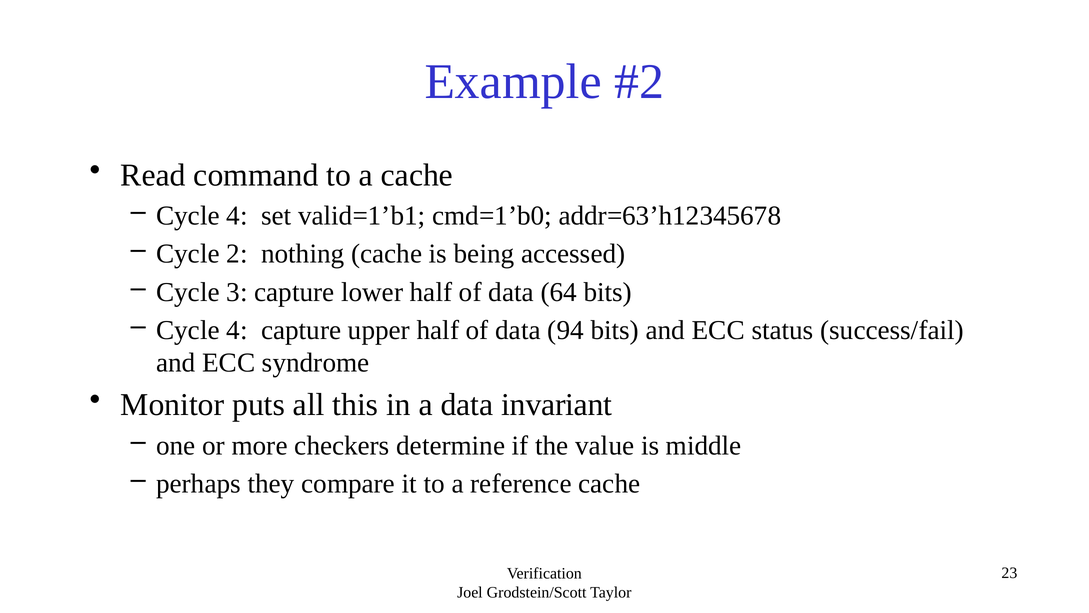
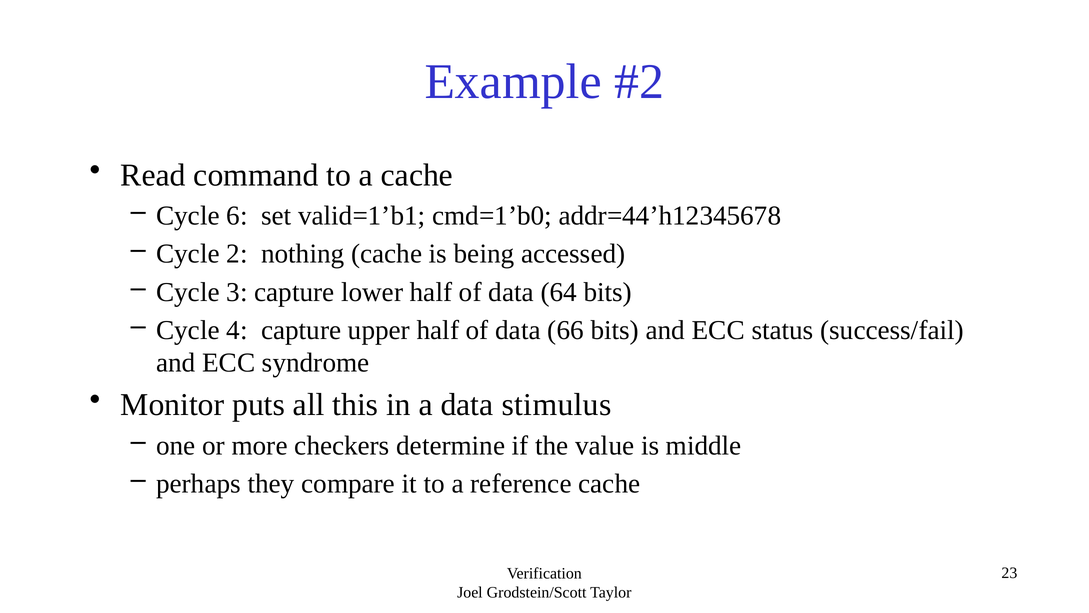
4 at (237, 216): 4 -> 6
addr=63’h12345678: addr=63’h12345678 -> addr=44’h12345678
94: 94 -> 66
invariant: invariant -> stimulus
